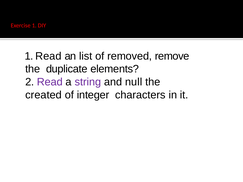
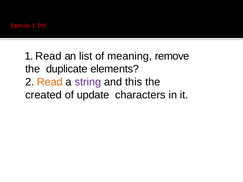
removed: removed -> meaning
Read at (50, 82) colour: purple -> orange
null: null -> this
integer: integer -> update
